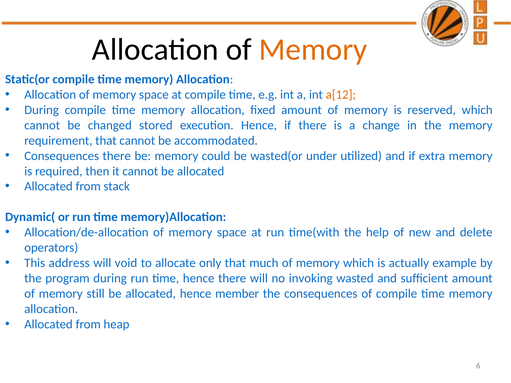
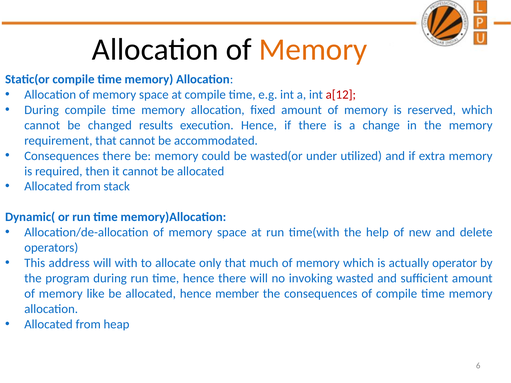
a[12 colour: orange -> red
stored: stored -> results
void: void -> with
example: example -> operator
still: still -> like
